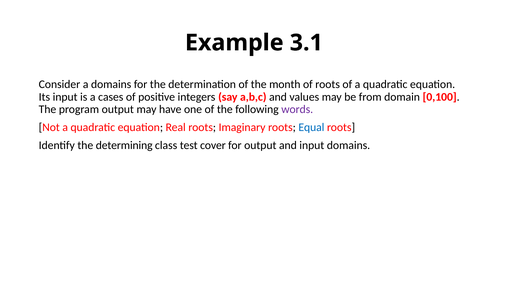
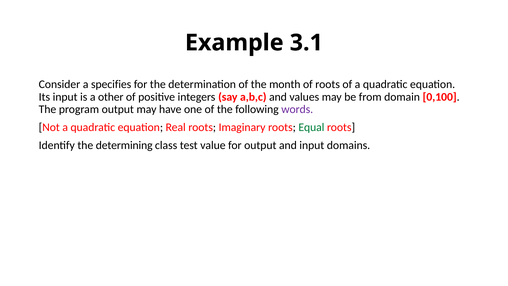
a domains: domains -> specifies
cases: cases -> other
Equal colour: blue -> green
cover: cover -> value
